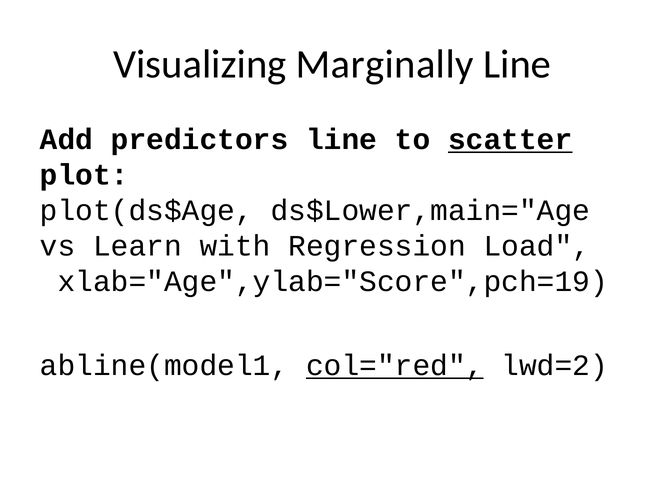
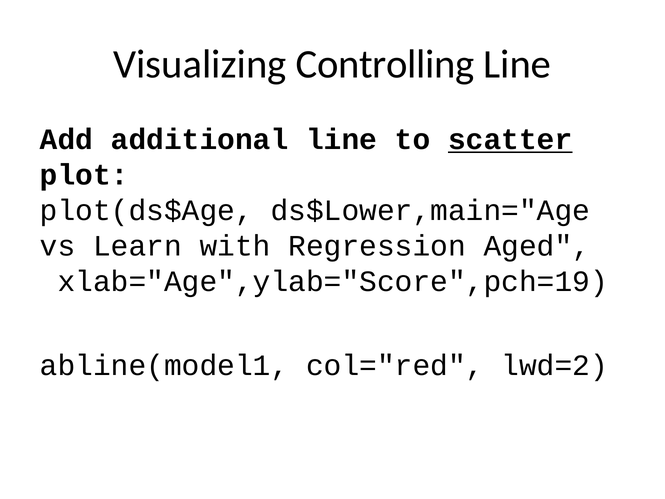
Marginally: Marginally -> Controlling
predictors: predictors -> additional
Load: Load -> Aged
col="red underline: present -> none
